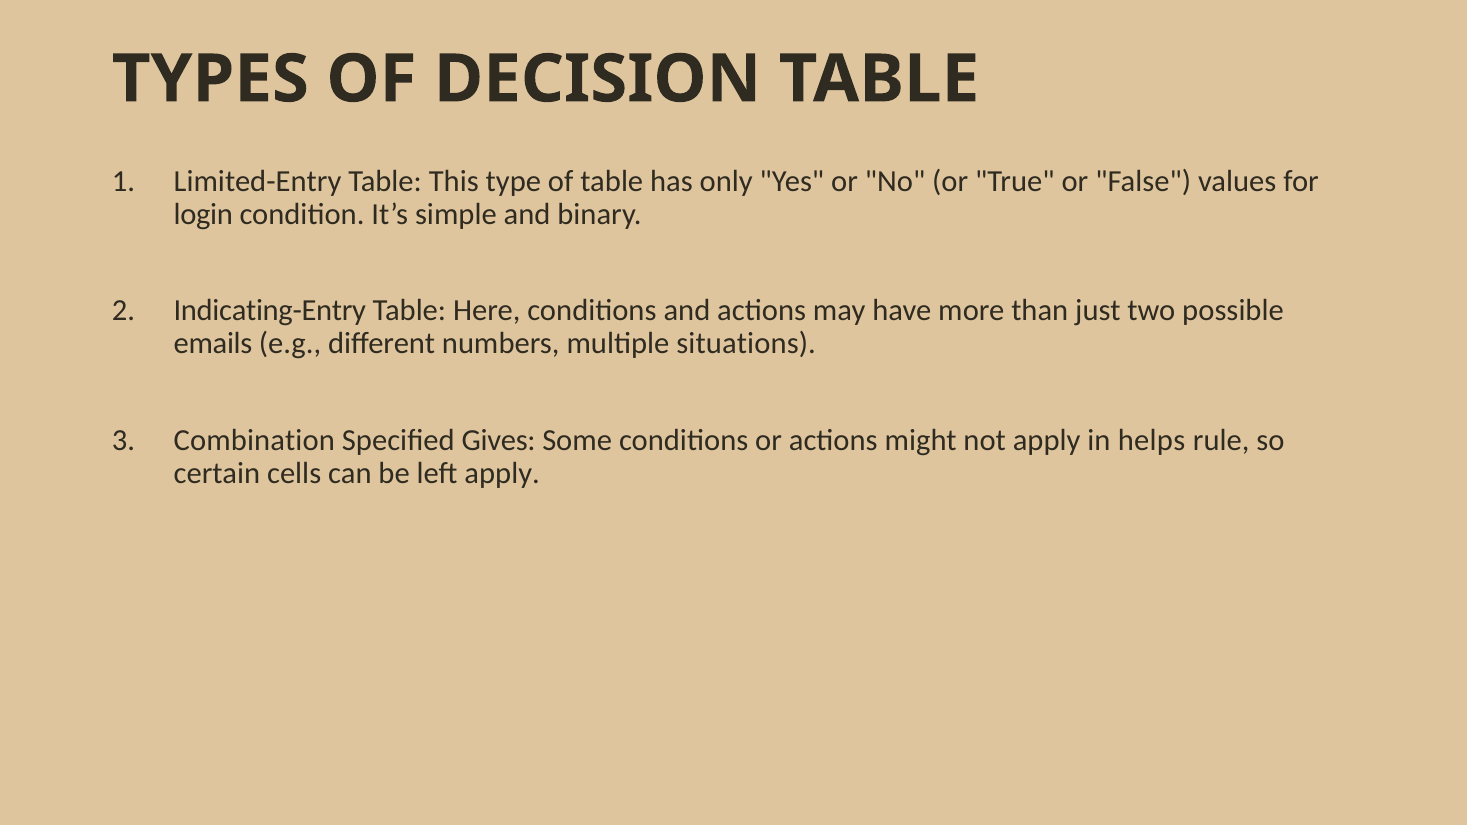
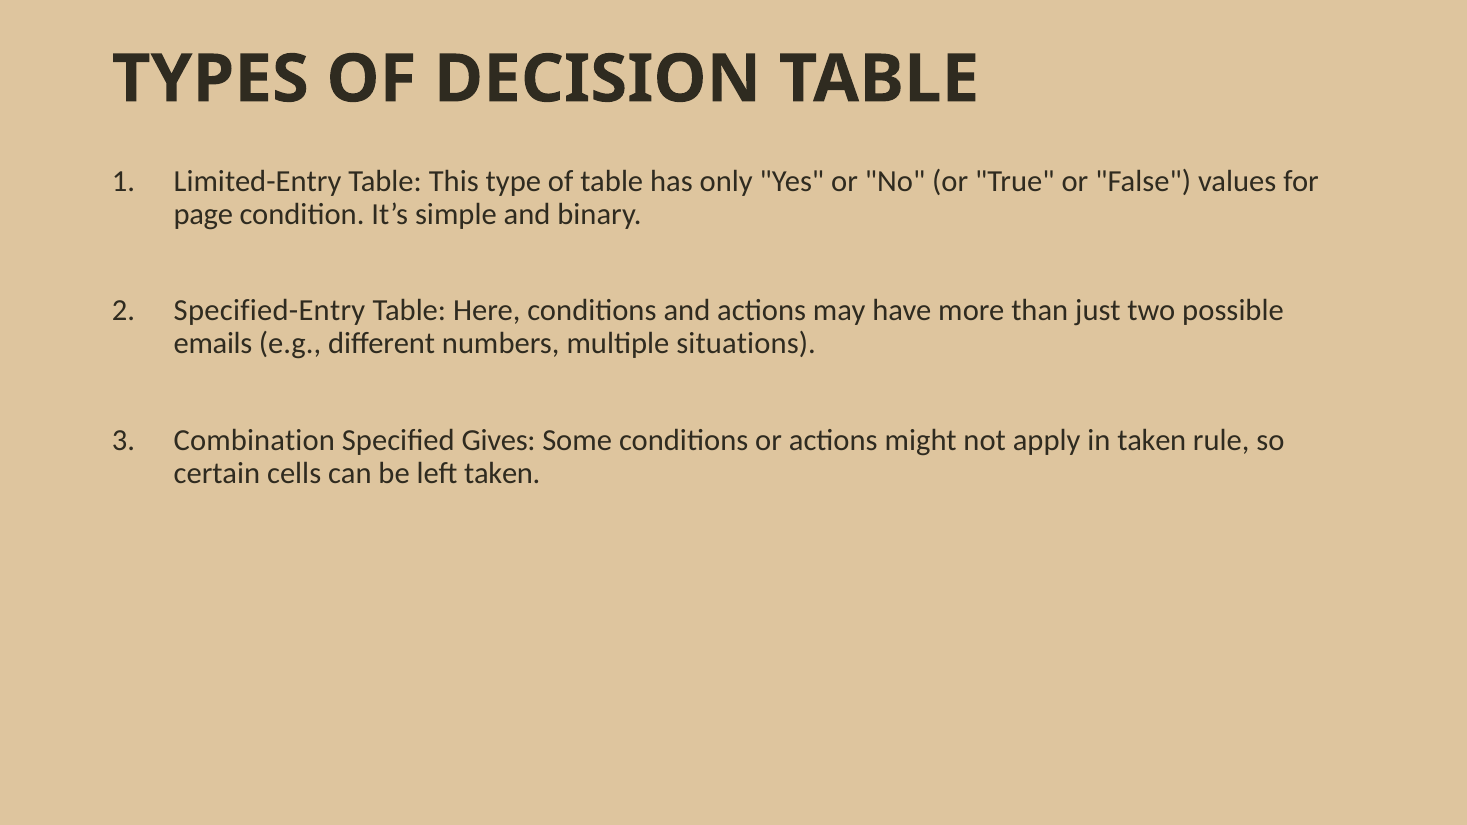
login: login -> page
Indicating-Entry: Indicating-Entry -> Specified-Entry
in helps: helps -> taken
left apply: apply -> taken
